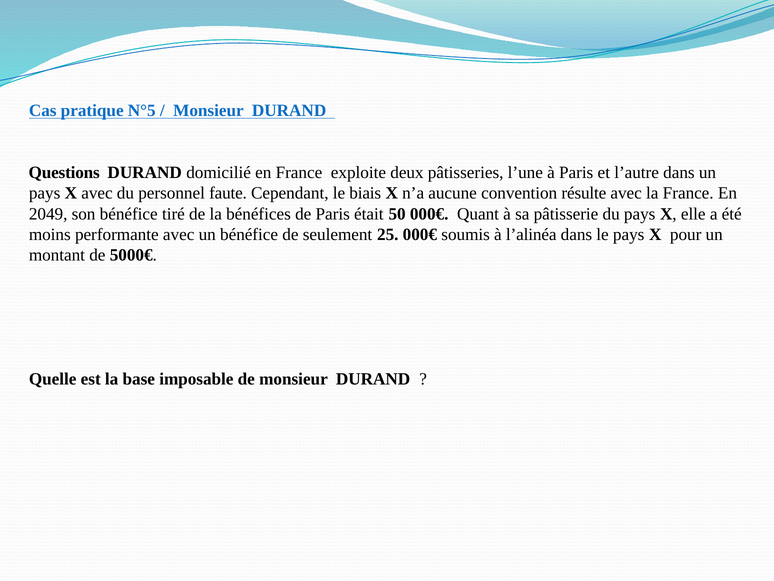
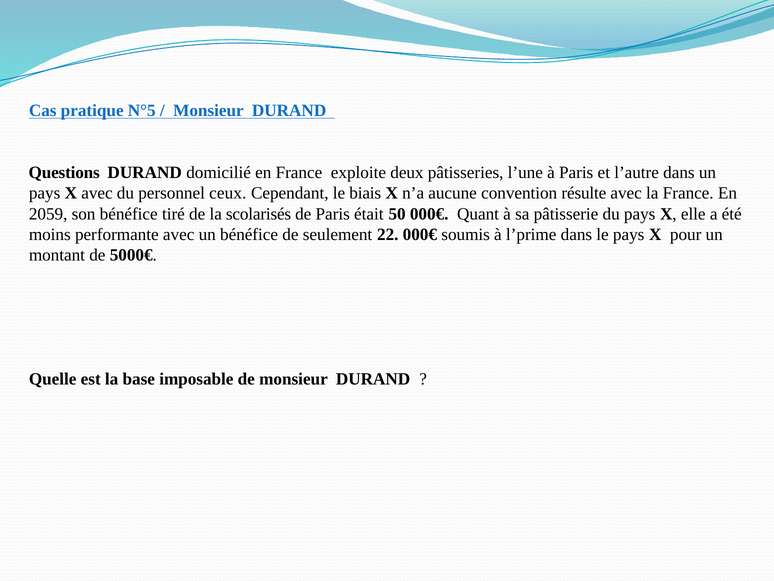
faute: faute -> ceux
2049: 2049 -> 2059
bénéfices: bénéfices -> scolarisés
25: 25 -> 22
l’alinéa: l’alinéa -> l’prime
